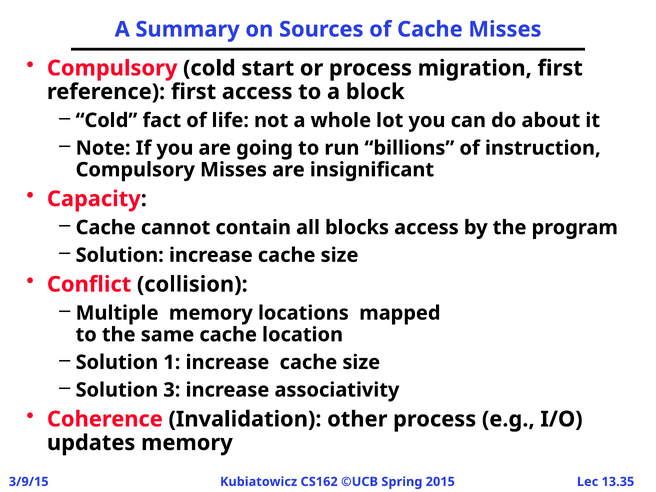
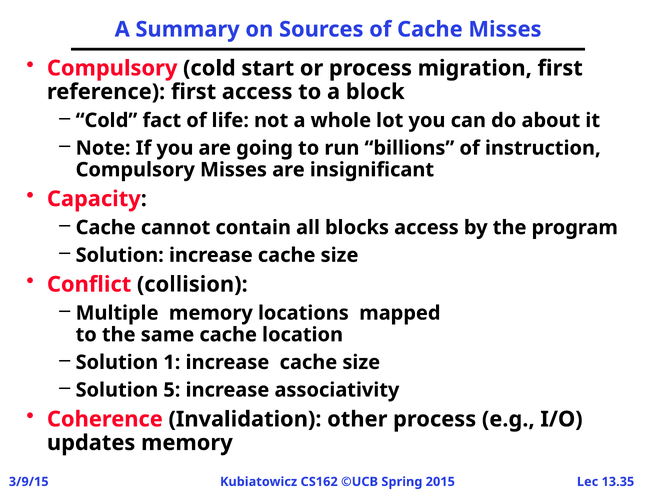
3: 3 -> 5
